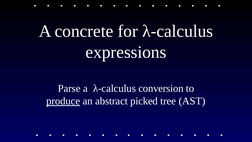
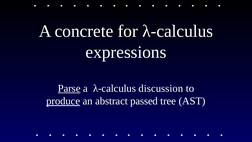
Parse underline: none -> present
conversion: conversion -> discussion
picked: picked -> passed
